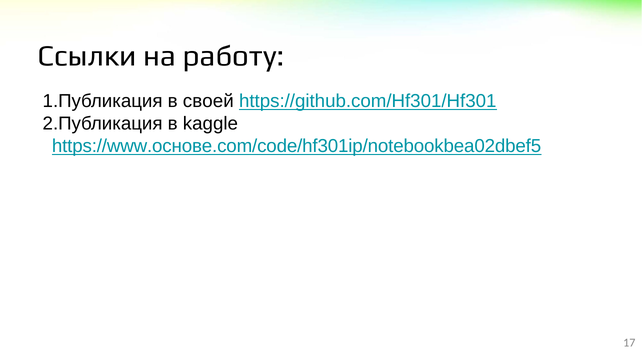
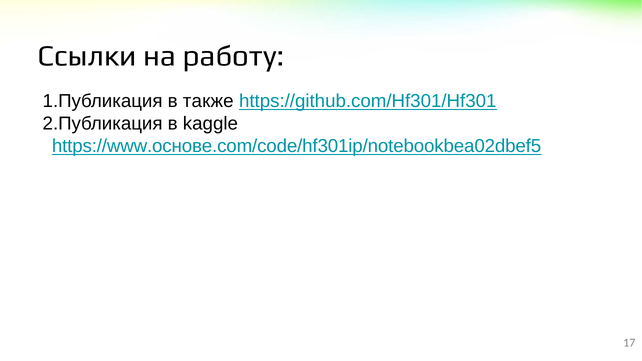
своей: своей -> также
